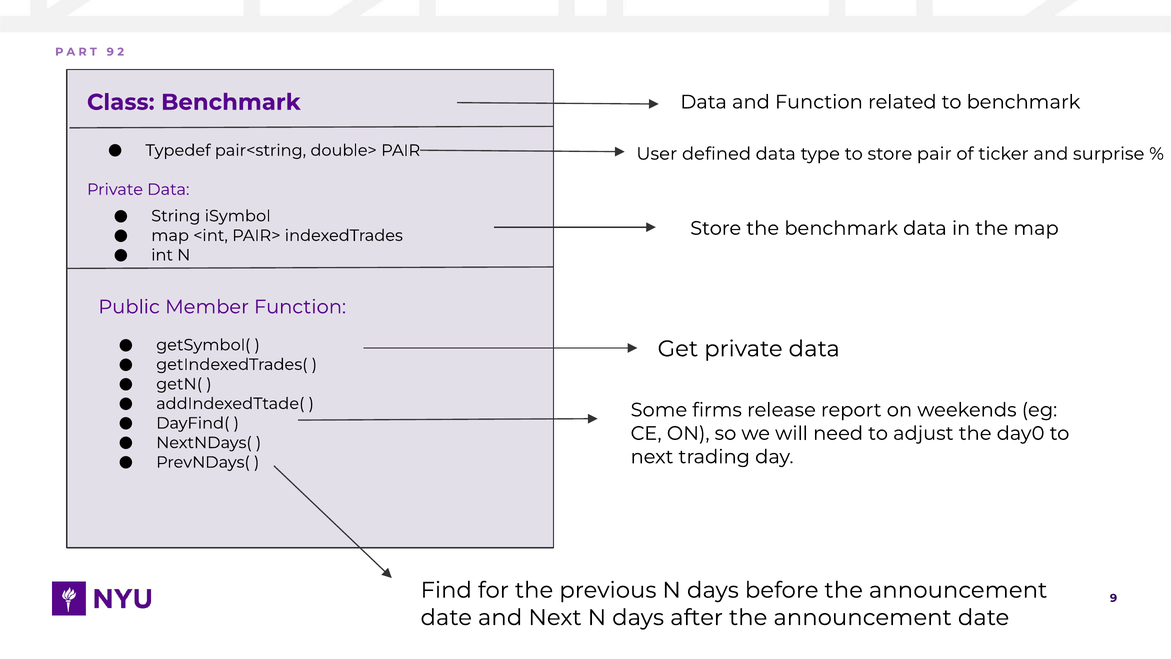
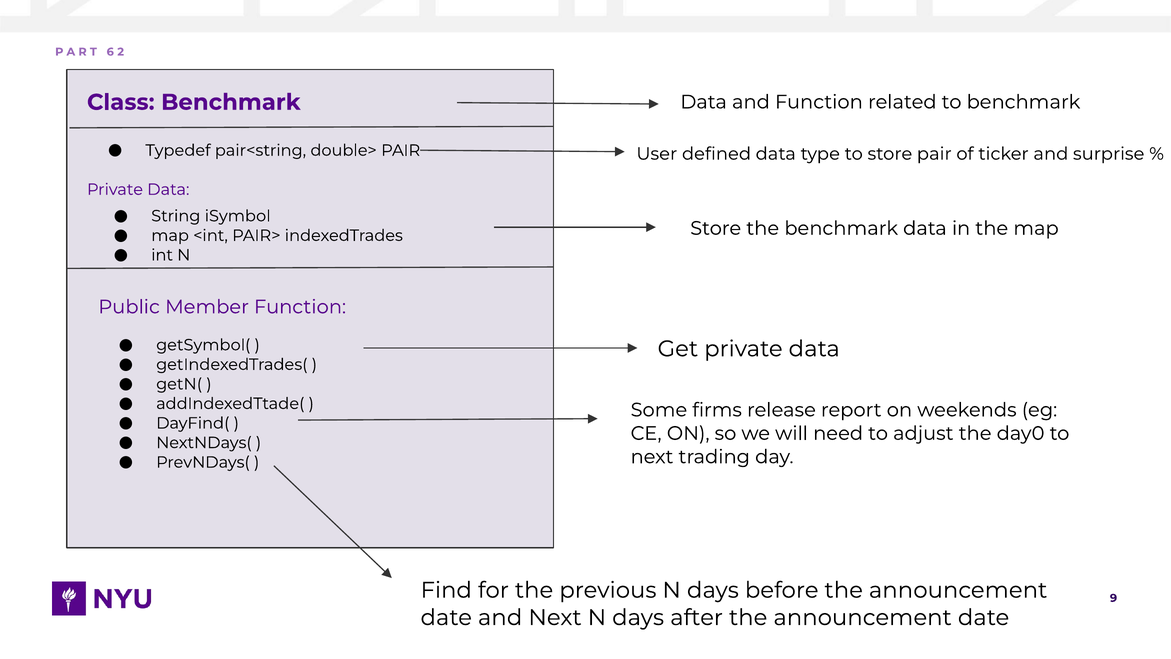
T 9: 9 -> 6
